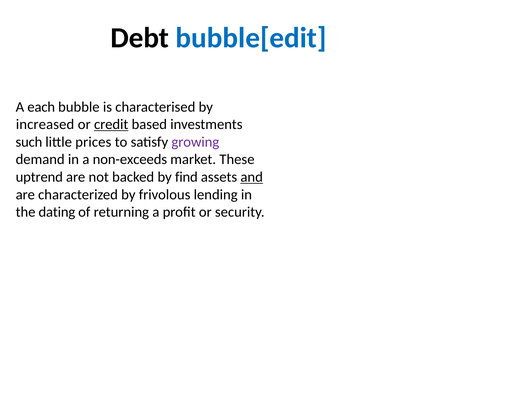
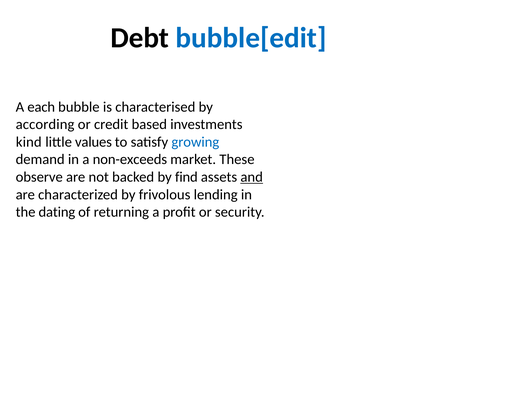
increased: increased -> according
credit underline: present -> none
such: such -> kind
prices: prices -> values
growing colour: purple -> blue
uptrend: uptrend -> observe
